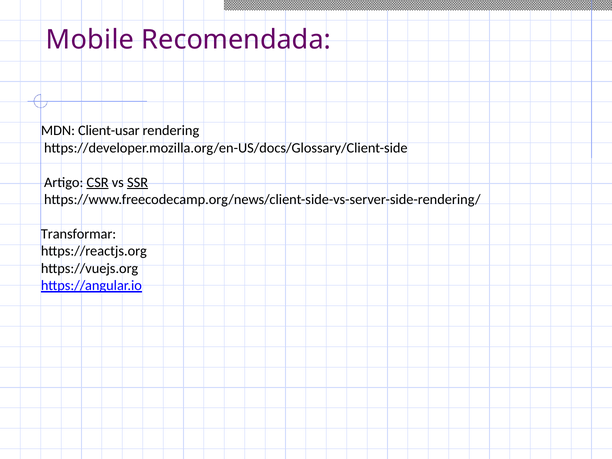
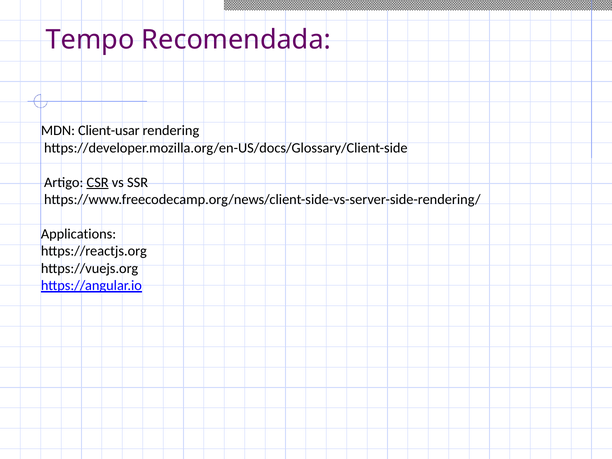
Mobile: Mobile -> Tempo
SSR underline: present -> none
Transformar: Transformar -> Applications
